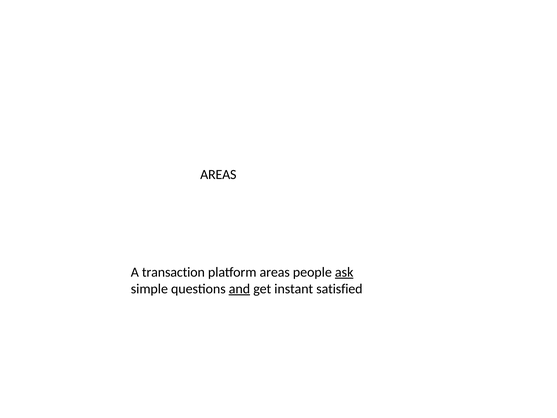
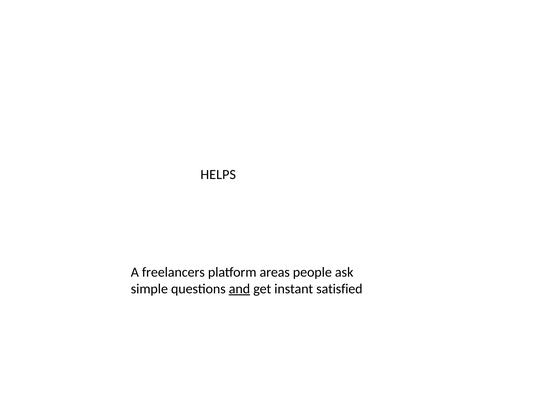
AREAS at (218, 175): AREAS -> HELPS
transaction: transaction -> freelancers
ask underline: present -> none
